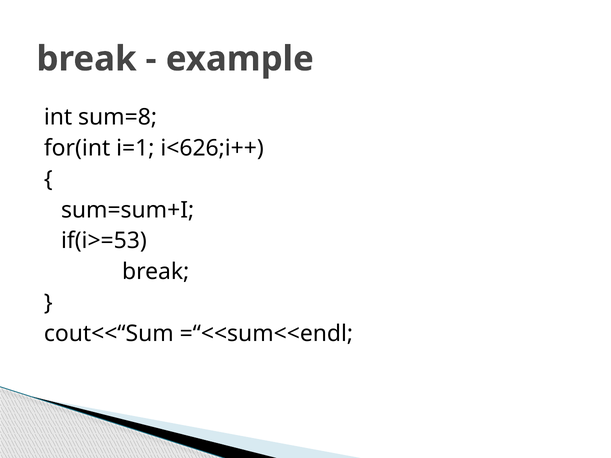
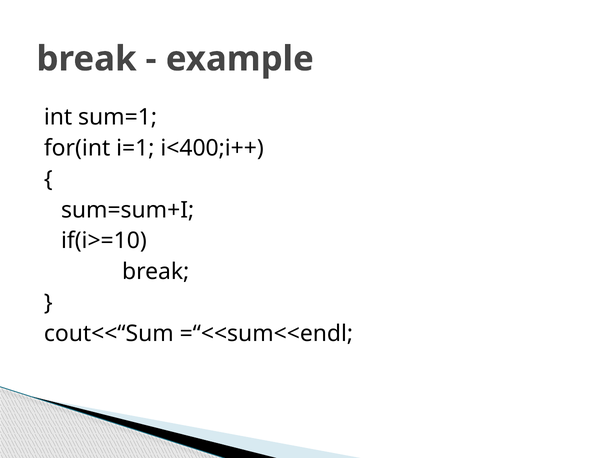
sum=8: sum=8 -> sum=1
i<626;i++: i<626;i++ -> i<400;i++
if(i>=53: if(i>=53 -> if(i>=10
